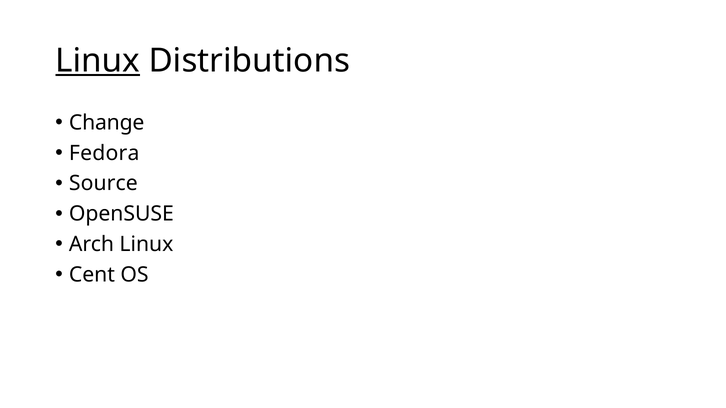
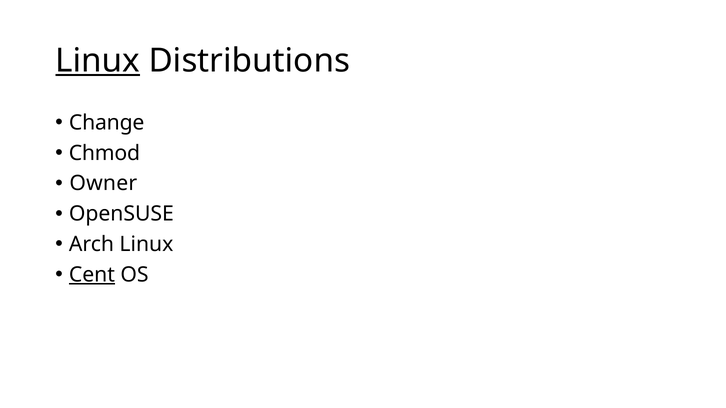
Fedora: Fedora -> Chmod
Source: Source -> Owner
Cent underline: none -> present
